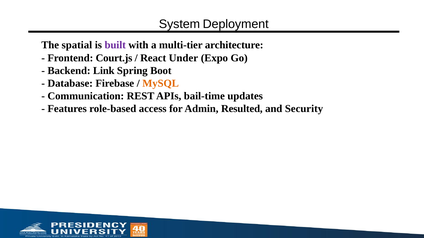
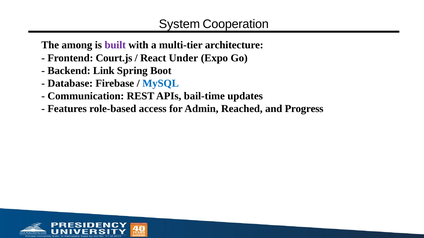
Deployment: Deployment -> Cooperation
spatial: spatial -> among
MySQL colour: orange -> blue
Resulted: Resulted -> Reached
Security: Security -> Progress
